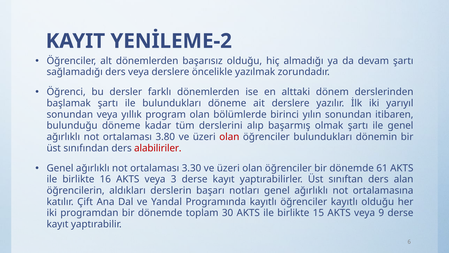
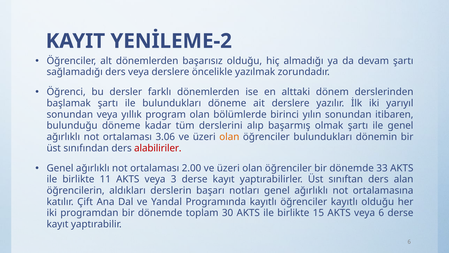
3.80: 3.80 -> 3.06
olan at (229, 137) colour: red -> orange
3.30: 3.30 -> 2.00
61: 61 -> 33
16: 16 -> 11
veya 9: 9 -> 6
